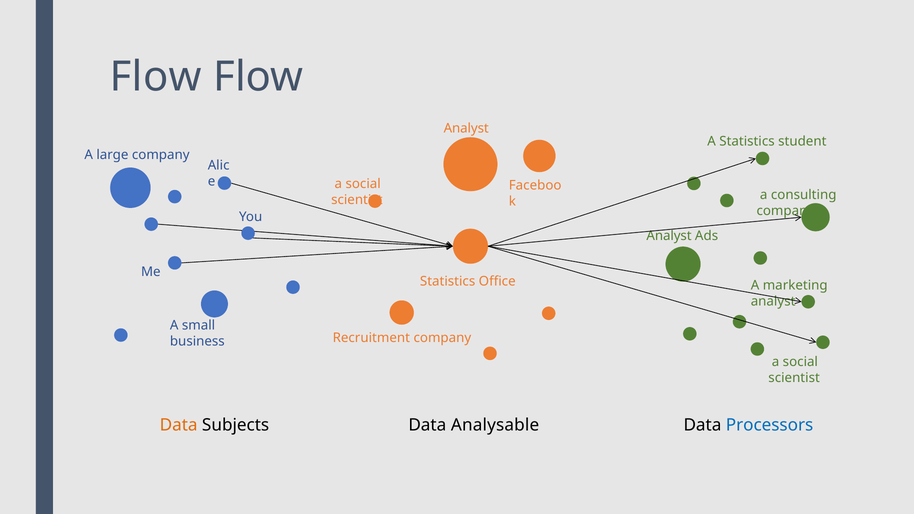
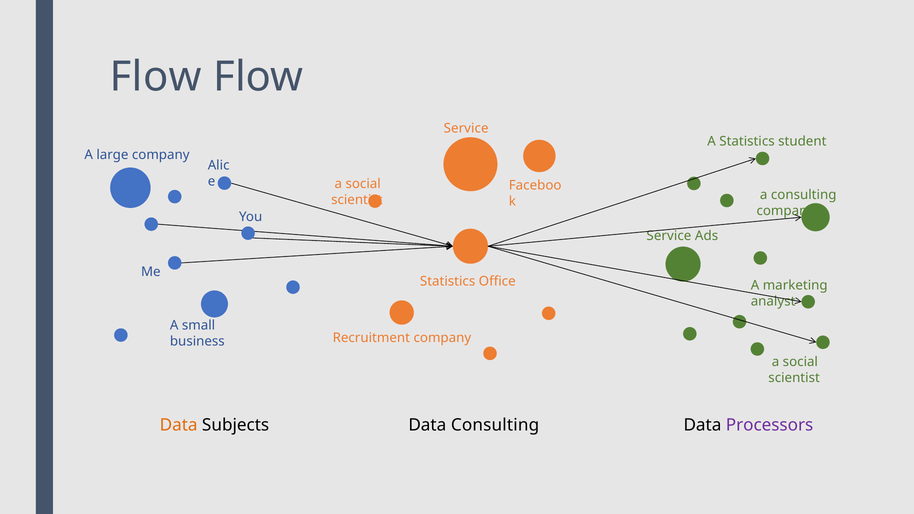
Analyst at (466, 128): Analyst -> Service
Analyst at (669, 236): Analyst -> Service
Data Analysable: Analysable -> Consulting
Processors colour: blue -> purple
